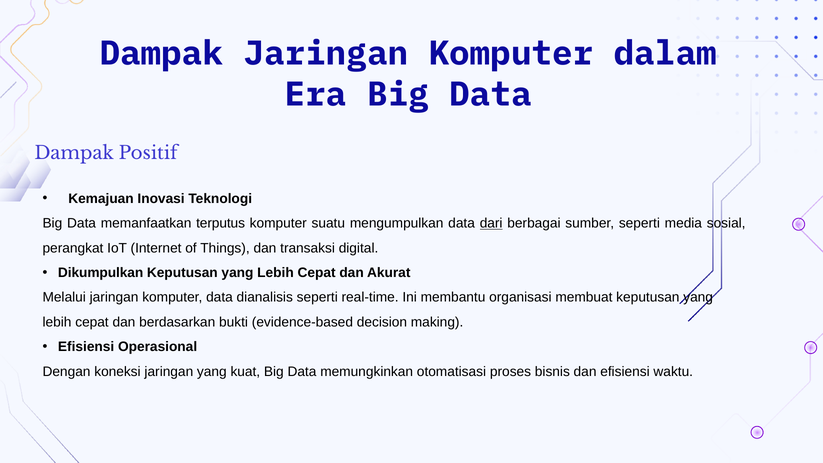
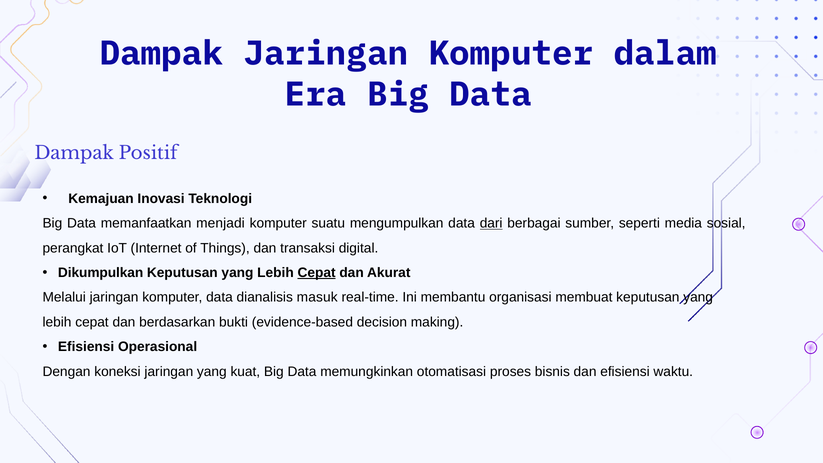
terputus: terputus -> menjadi
Cepat at (317, 273) underline: none -> present
dianalisis seperti: seperti -> masuk
